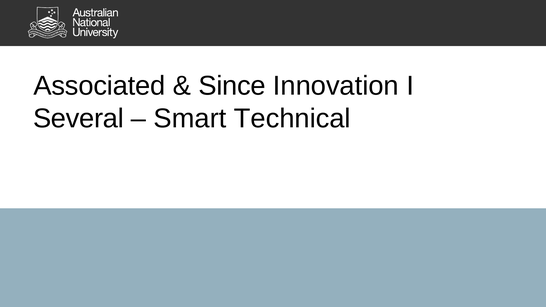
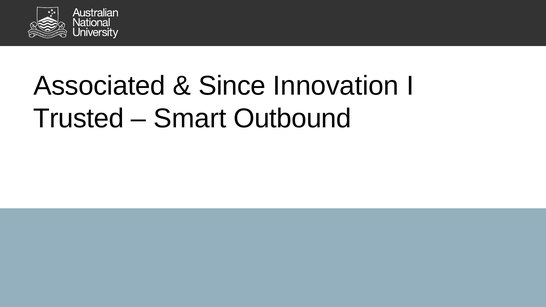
Several: Several -> Trusted
Technical: Technical -> Outbound
